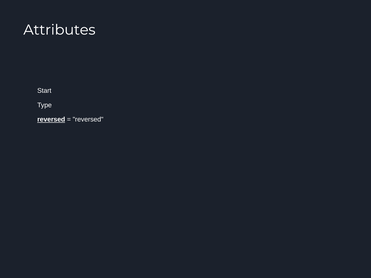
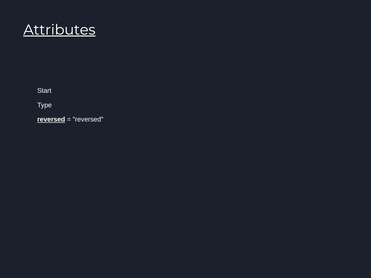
Attributes underline: none -> present
